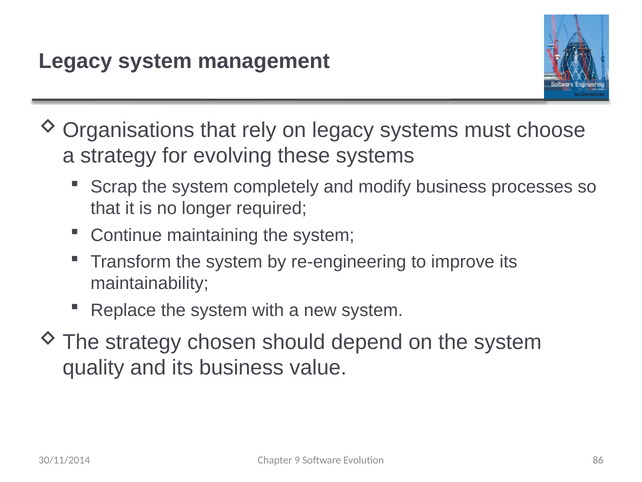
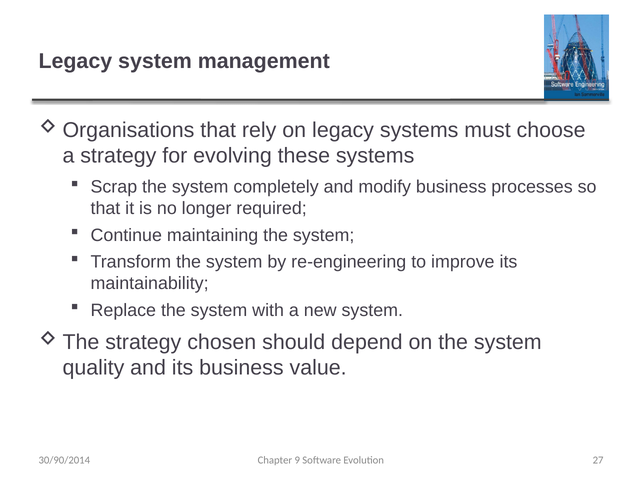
86: 86 -> 27
30/11/2014: 30/11/2014 -> 30/90/2014
